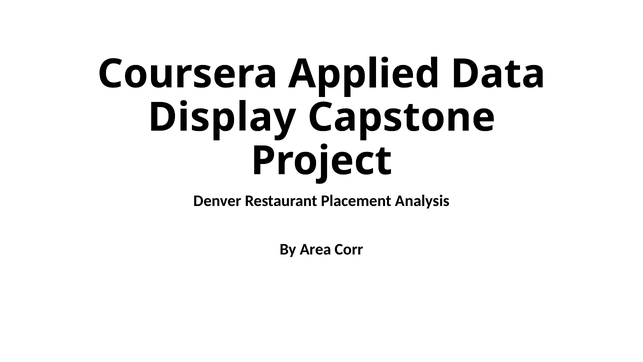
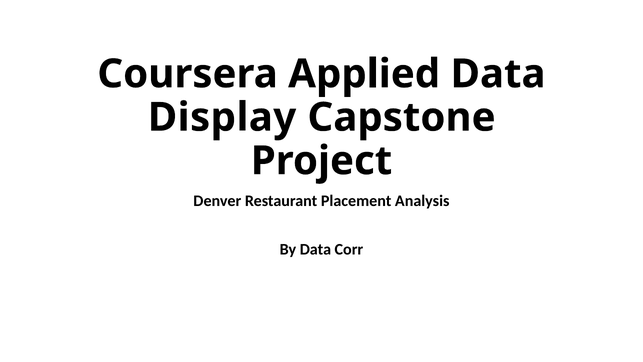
By Area: Area -> Data
